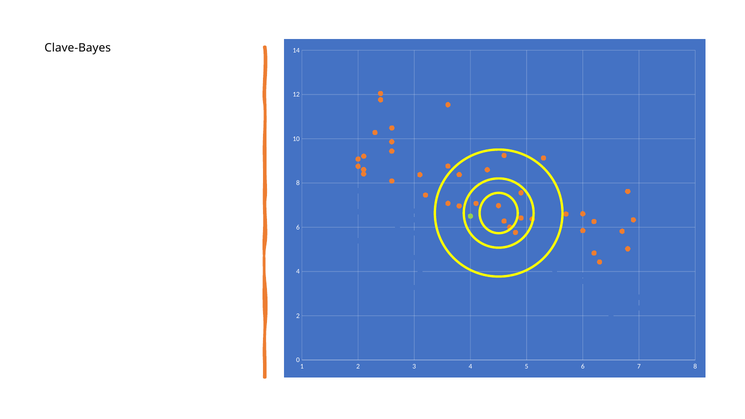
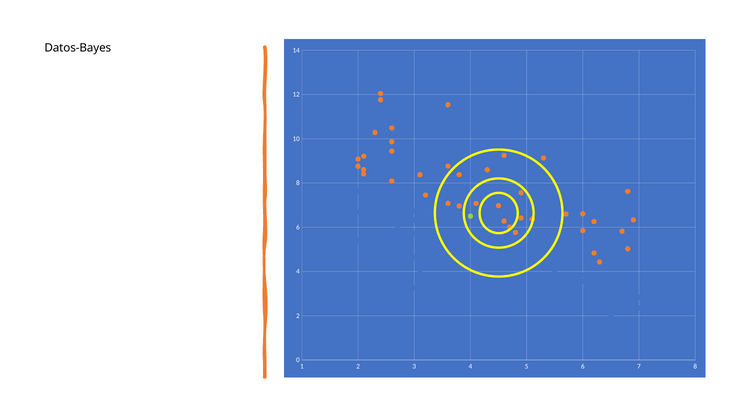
Clave-Bayes: Clave-Bayes -> Datos-Bayes
